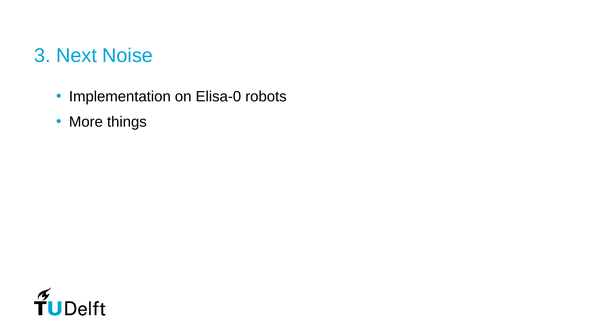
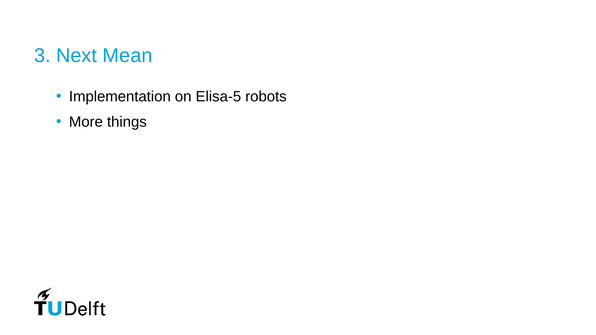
Noise: Noise -> Mean
Elisa-0: Elisa-0 -> Elisa-5
